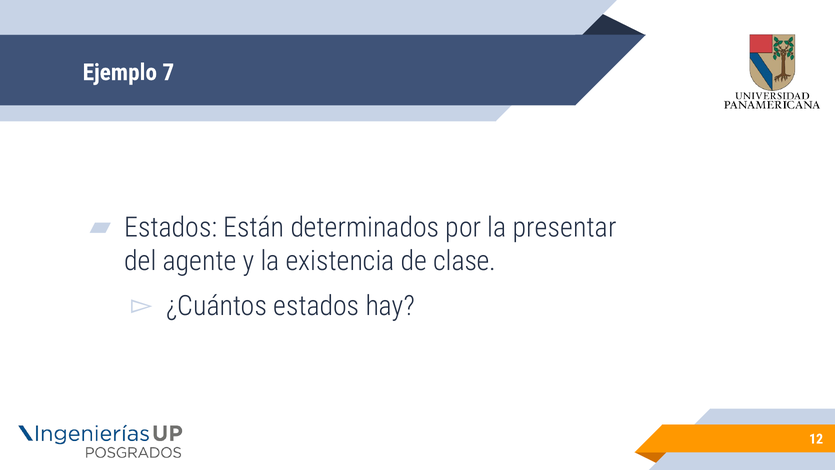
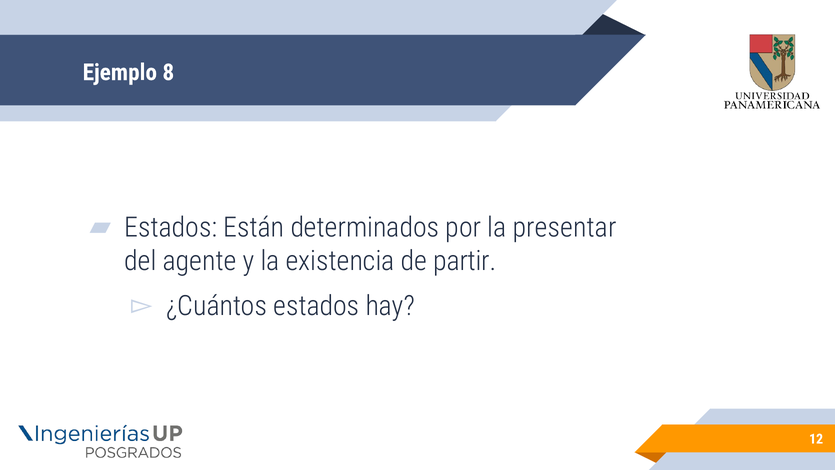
7: 7 -> 8
clase: clase -> partir
